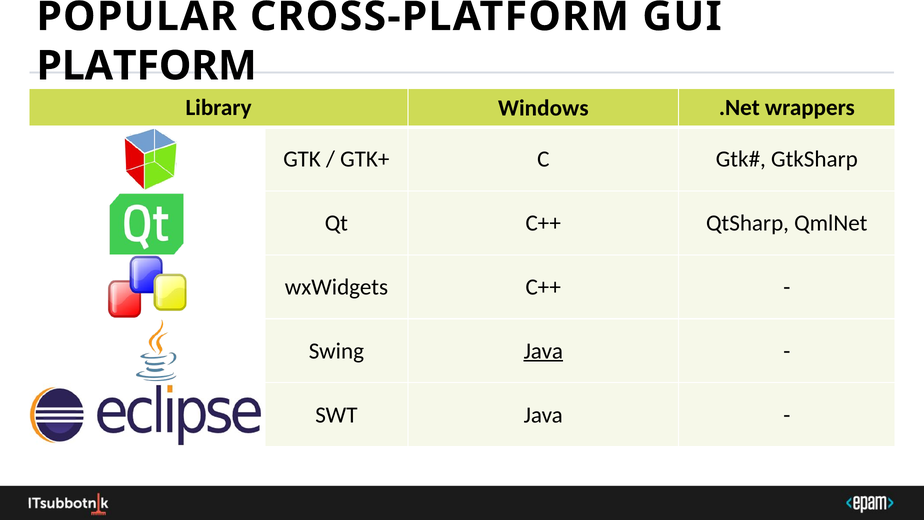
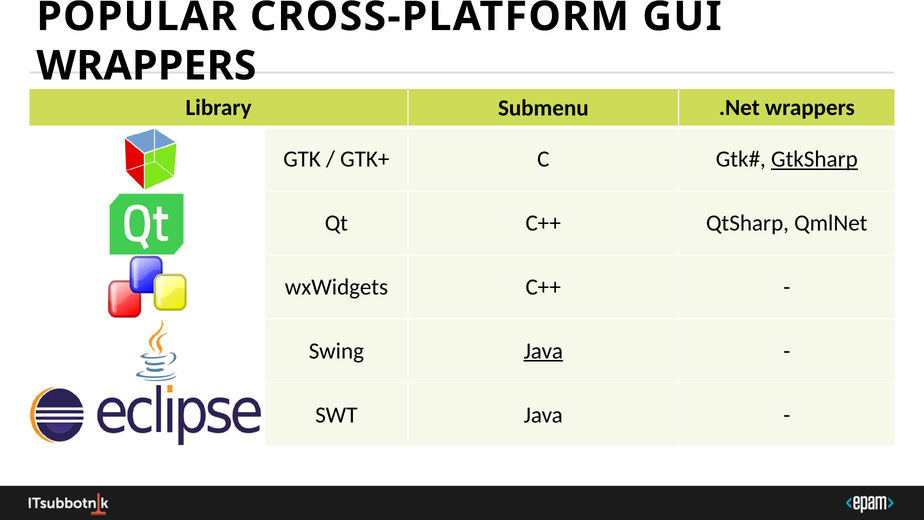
PLATFORM at (147, 66): PLATFORM -> WRAPPERS
Windows: Windows -> Submenu
GtkSharp underline: none -> present
